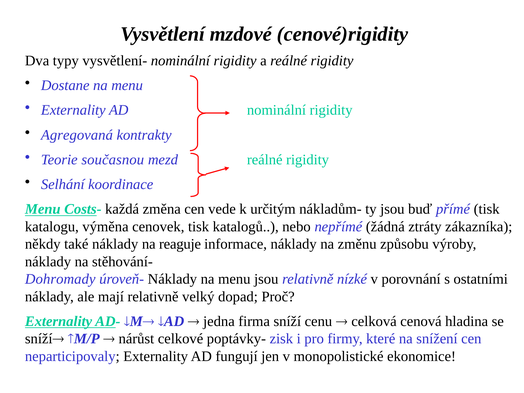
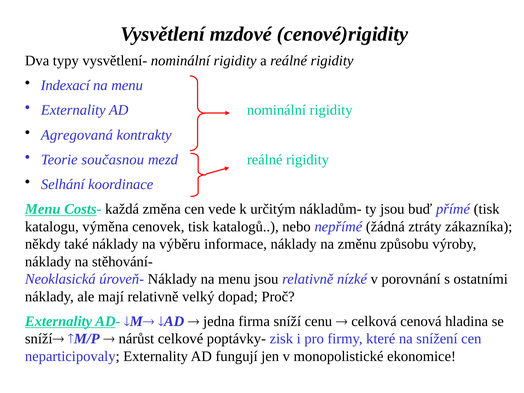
Dostane: Dostane -> Indexací
reaguje: reaguje -> výběru
Dohromady: Dohromady -> Neoklasická
